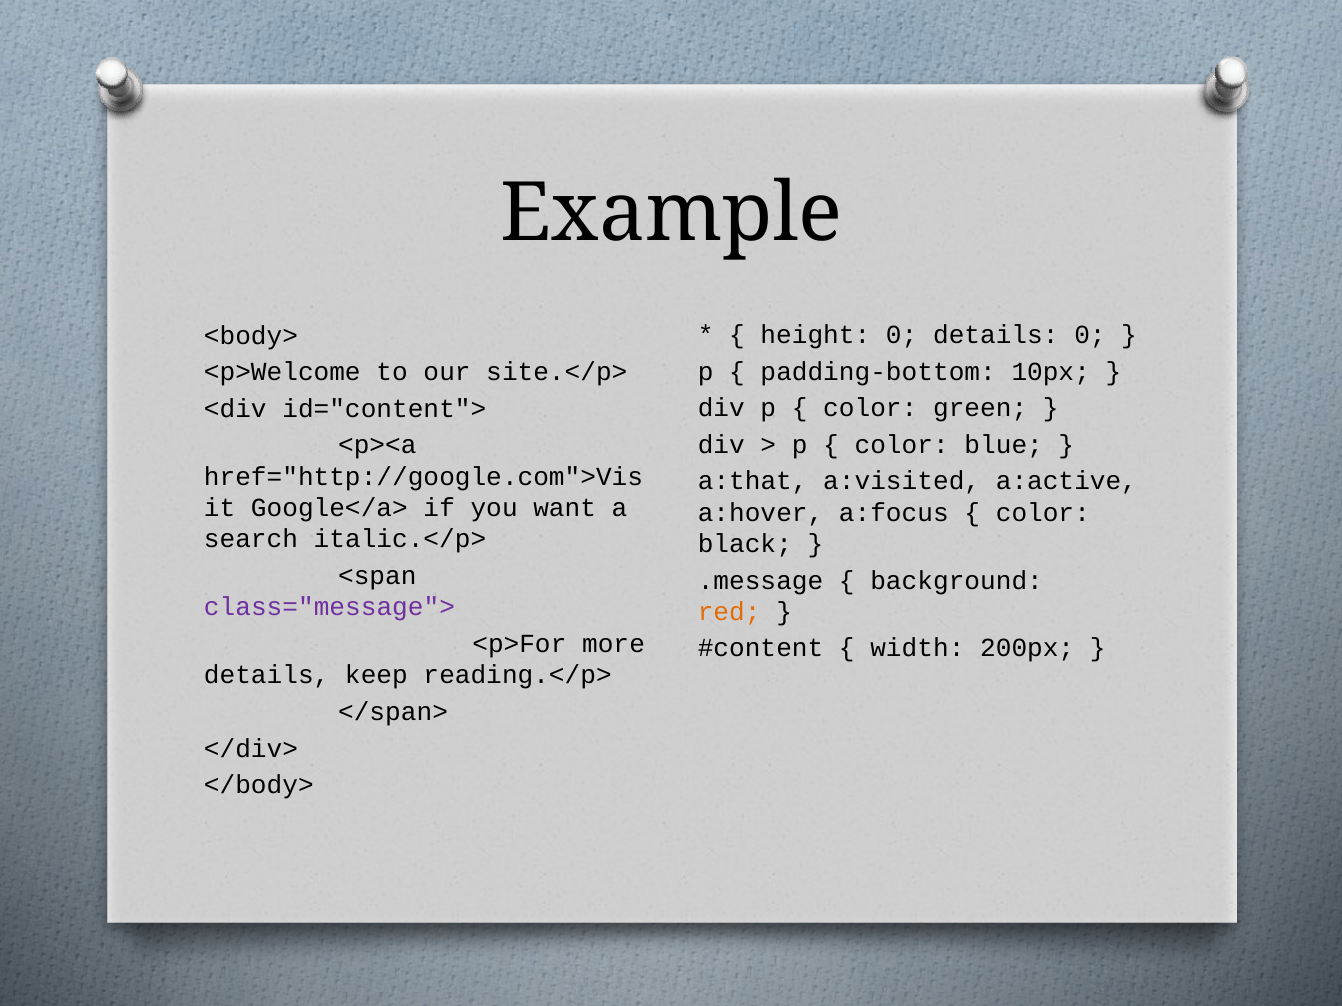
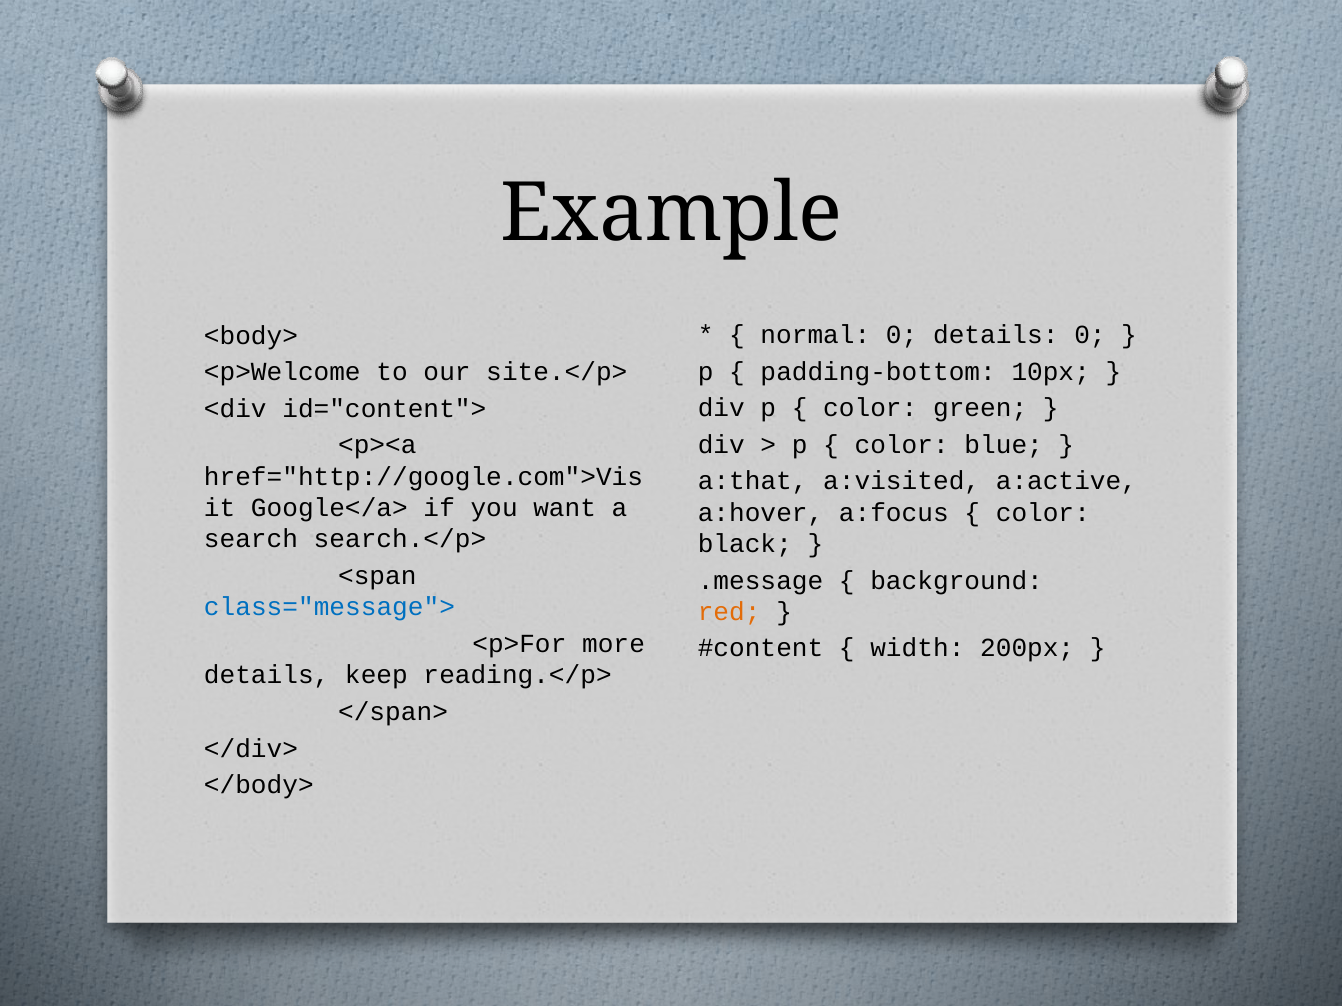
height: height -> normal
italic.</p>: italic.</p> -> search.</p>
class="message"> colour: purple -> blue
